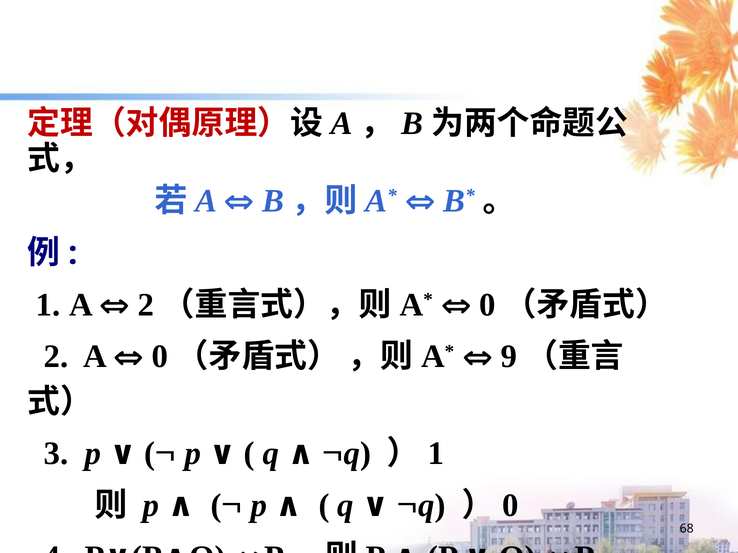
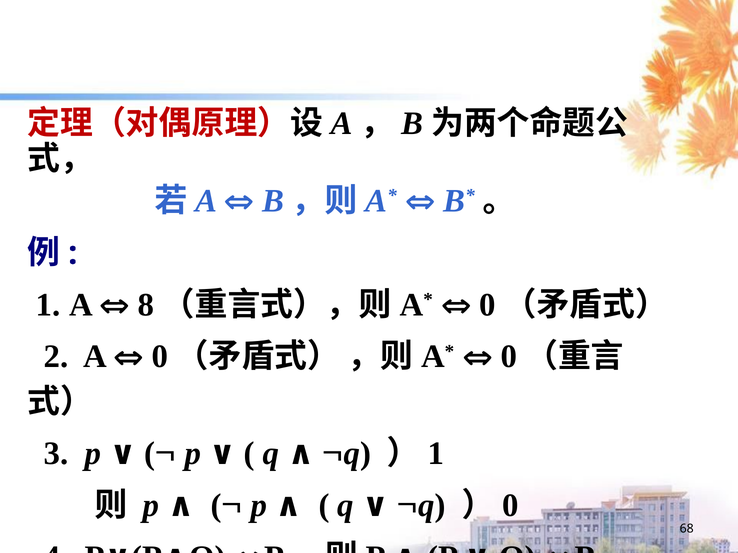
2 at (146, 305): 2 -> 8
9 at (509, 357): 9 -> 0
